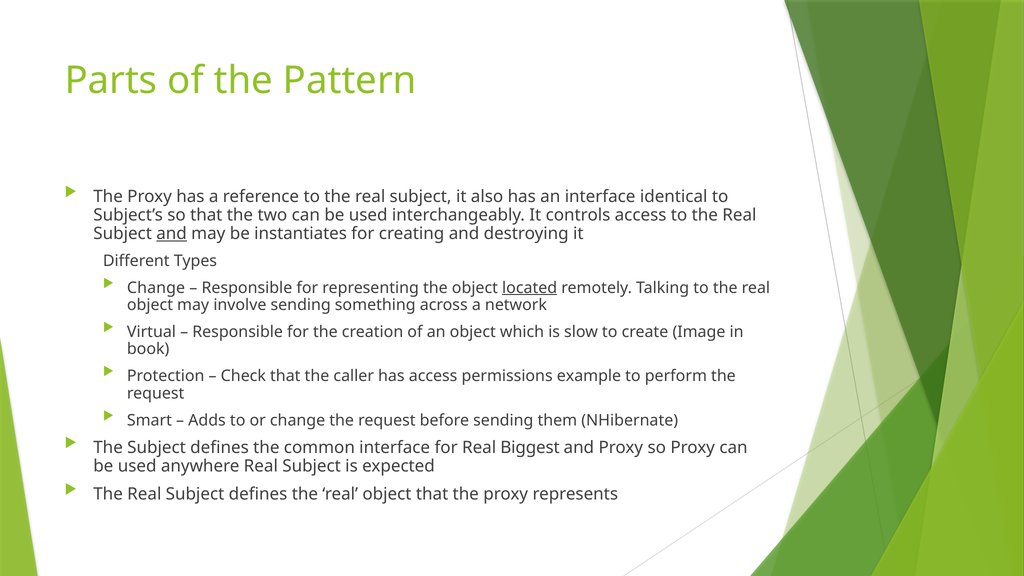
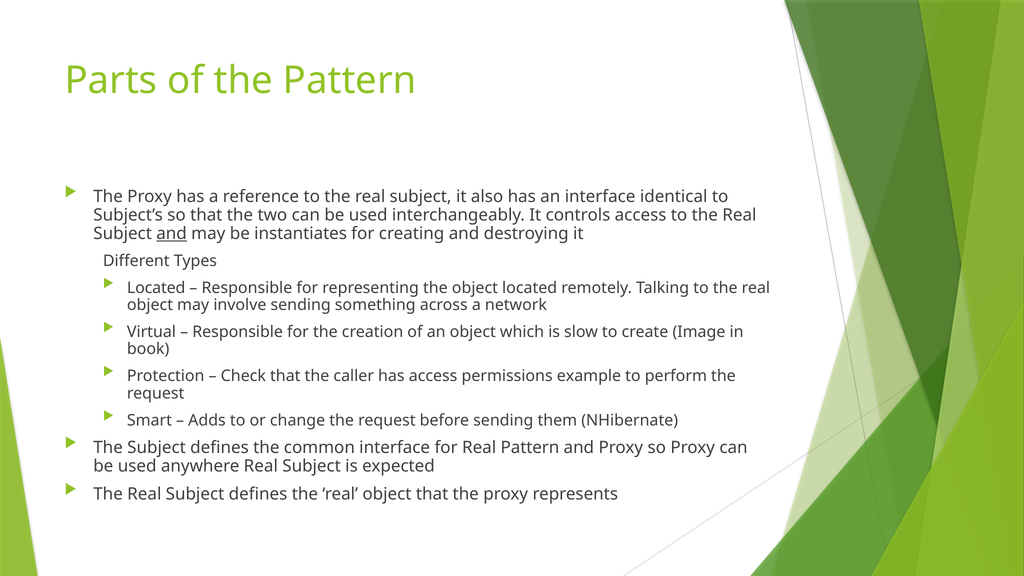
Change at (156, 288): Change -> Located
located at (530, 288) underline: present -> none
Real Biggest: Biggest -> Pattern
